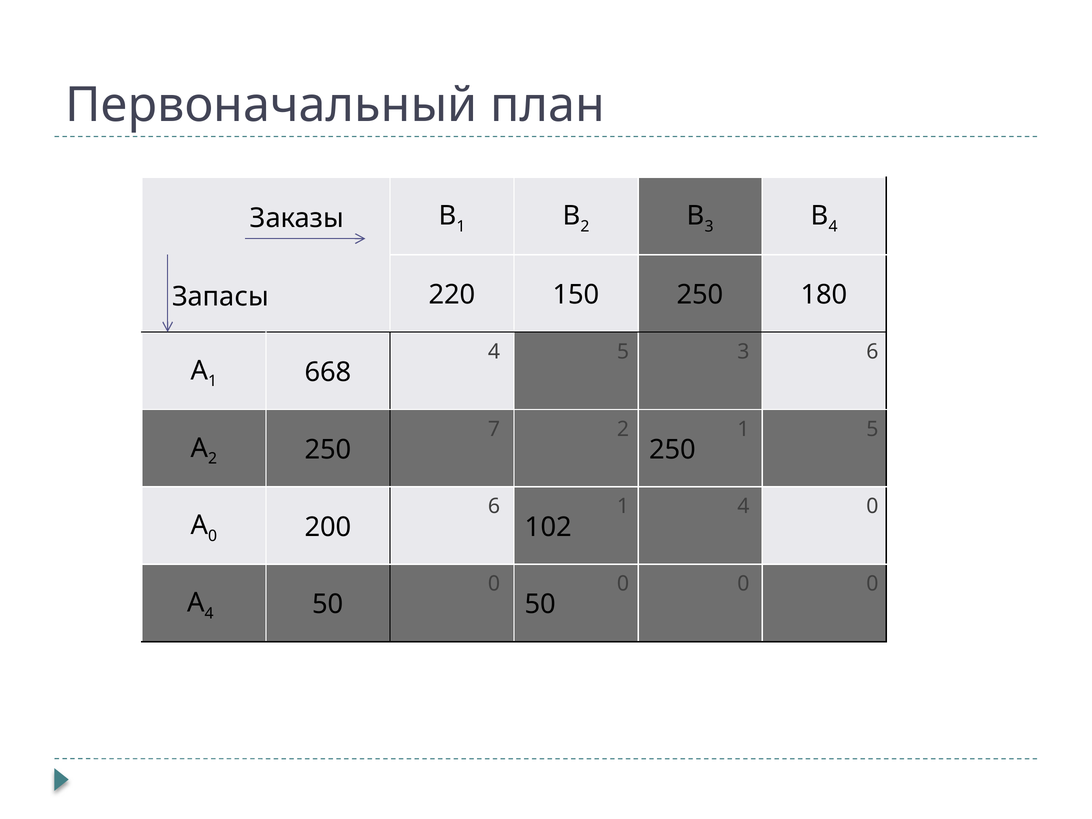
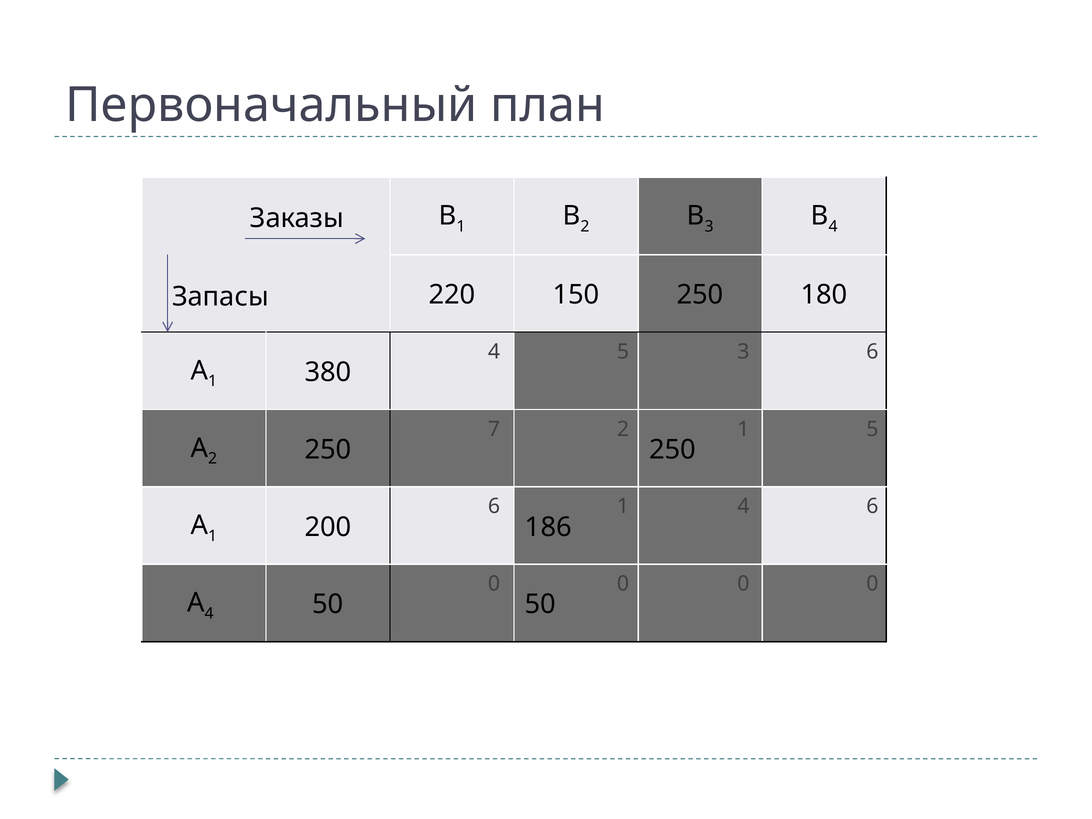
668: 668 -> 380
4 0: 0 -> 6
0 at (213, 536): 0 -> 1
102: 102 -> 186
